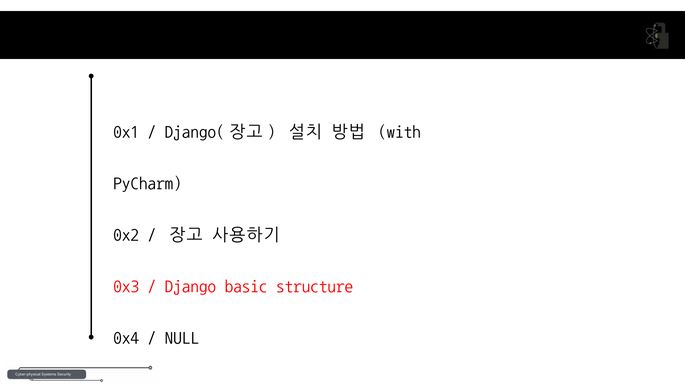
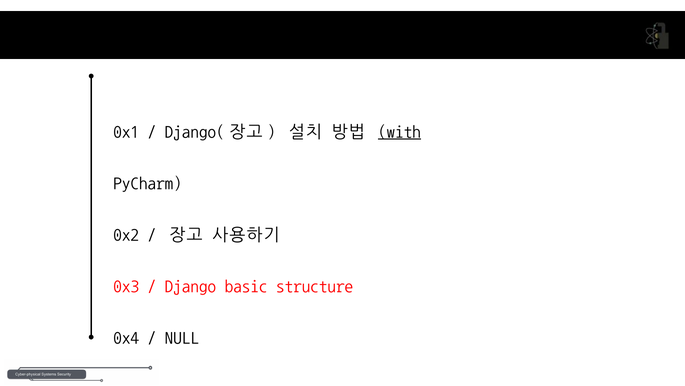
with underline: none -> present
